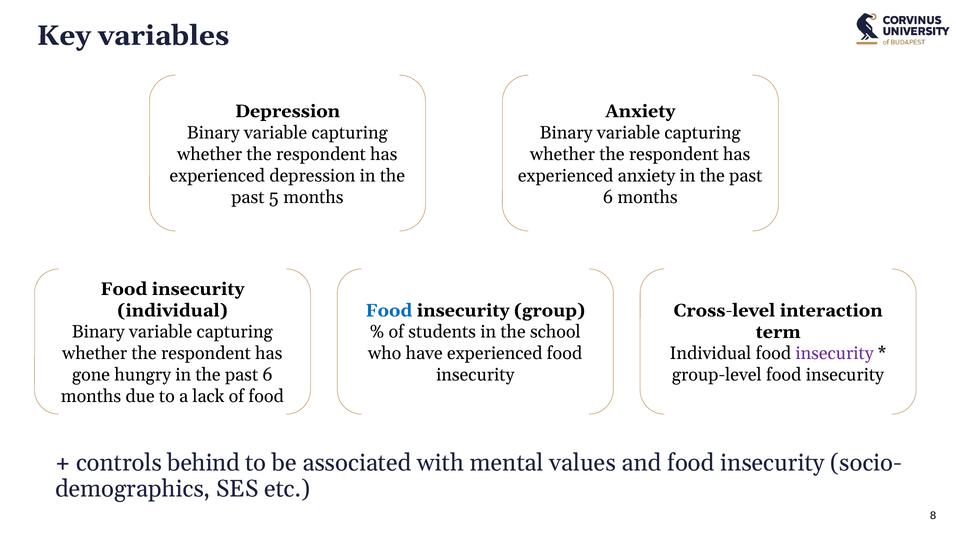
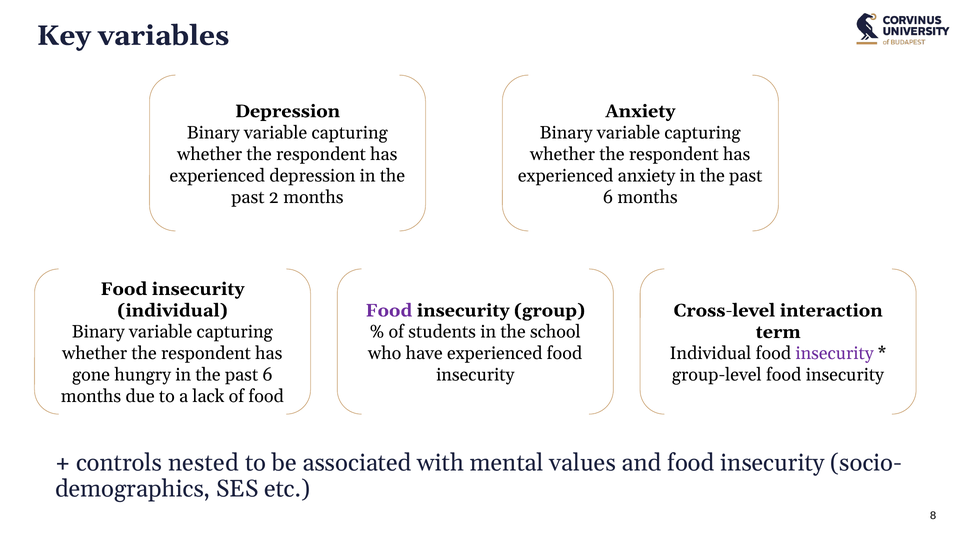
5: 5 -> 2
Food at (389, 310) colour: blue -> purple
behind: behind -> nested
